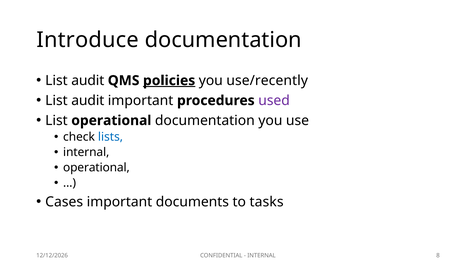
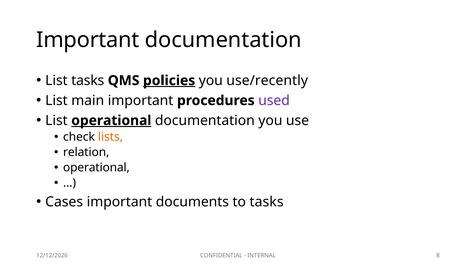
Introduce at (88, 40): Introduce -> Important
audit at (88, 80): audit -> tasks
audit at (88, 100): audit -> main
operational at (111, 120) underline: none -> present
lists colour: blue -> orange
internal at (86, 152): internal -> relation
